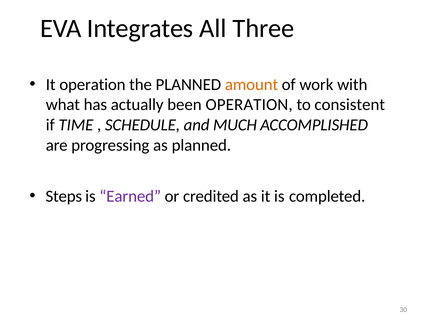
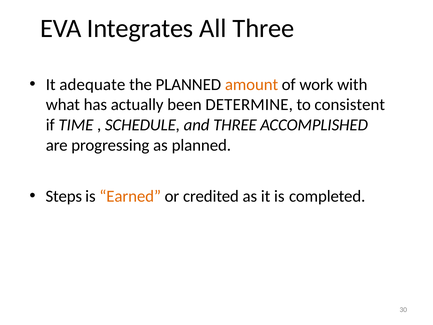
It operation: operation -> adequate
been OPERATION: OPERATION -> DETERMINE
and MUCH: MUCH -> THREE
Earned colour: purple -> orange
